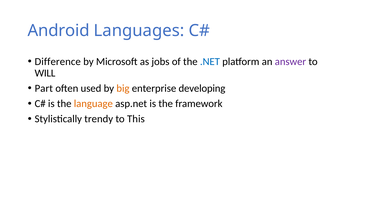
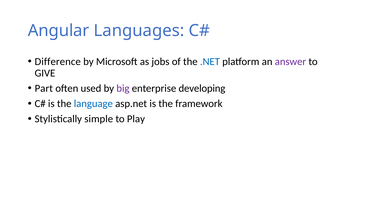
Android: Android -> Angular
WILL: WILL -> GIVE
big colour: orange -> purple
language colour: orange -> blue
trendy: trendy -> simple
This: This -> Play
